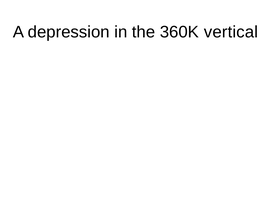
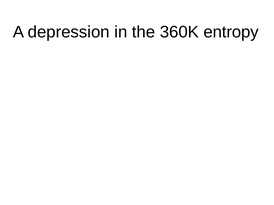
vertical: vertical -> entropy
